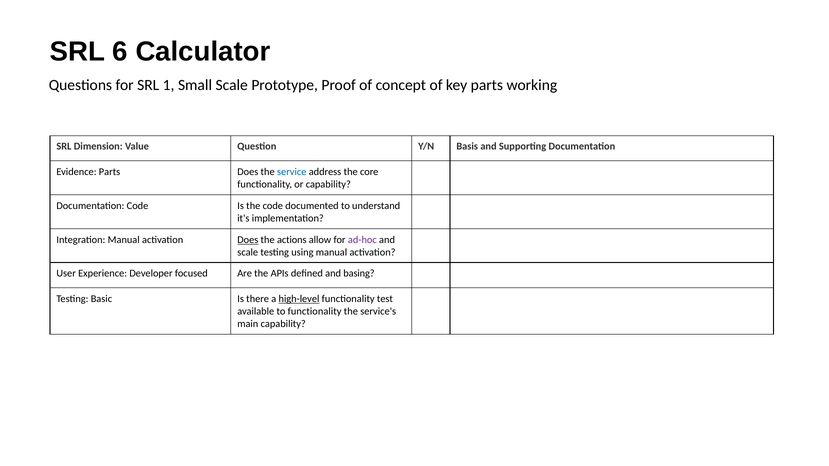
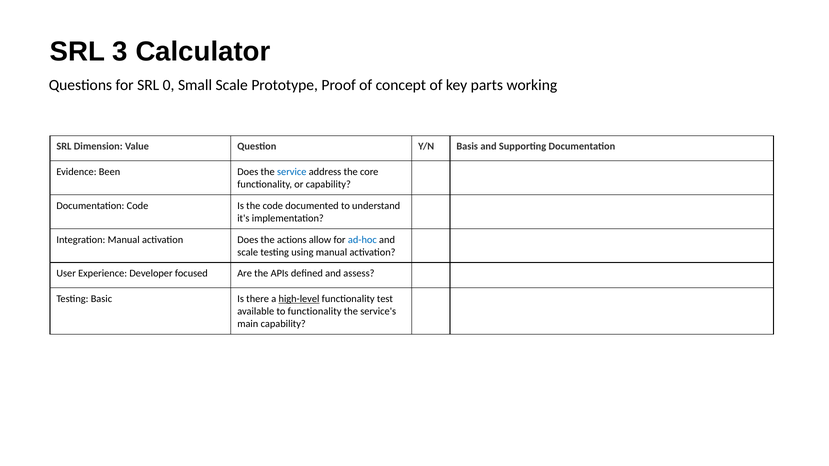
6: 6 -> 3
1: 1 -> 0
Evidence Parts: Parts -> Been
Does at (248, 240) underline: present -> none
ad-hoc colour: purple -> blue
basing: basing -> assess
